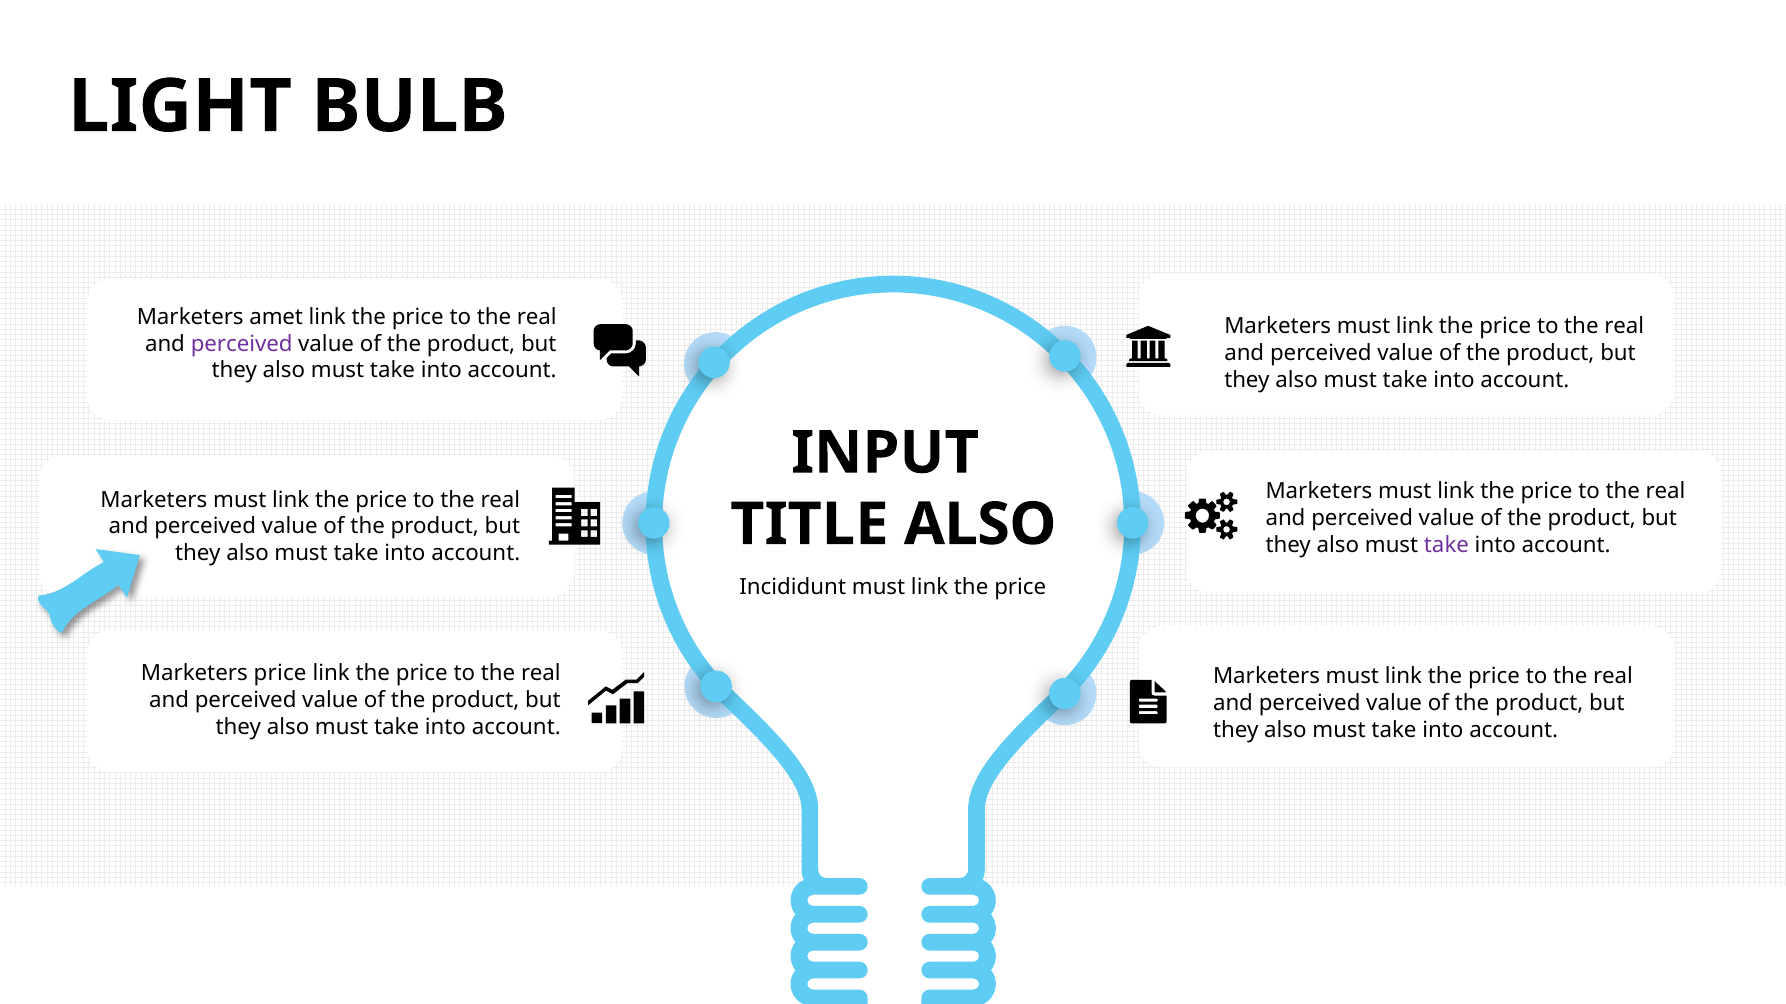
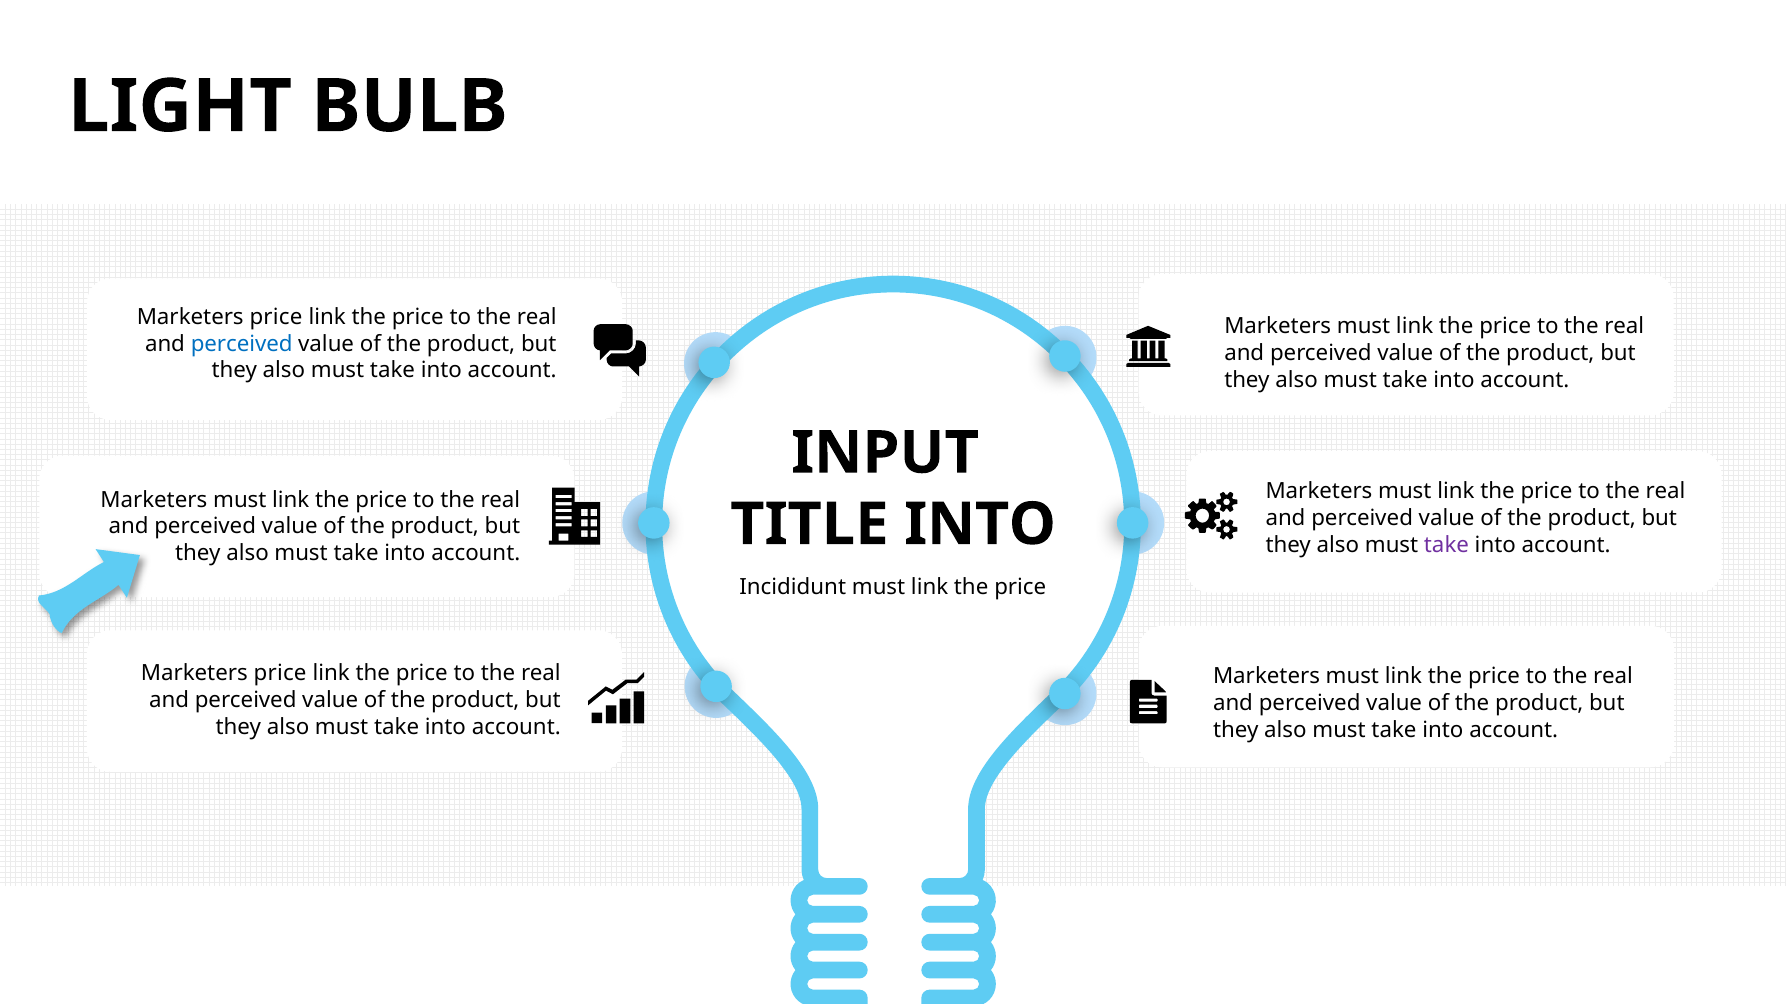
amet at (276, 317): amet -> price
perceived at (242, 344) colour: purple -> blue
TITLE ALSO: ALSO -> INTO
